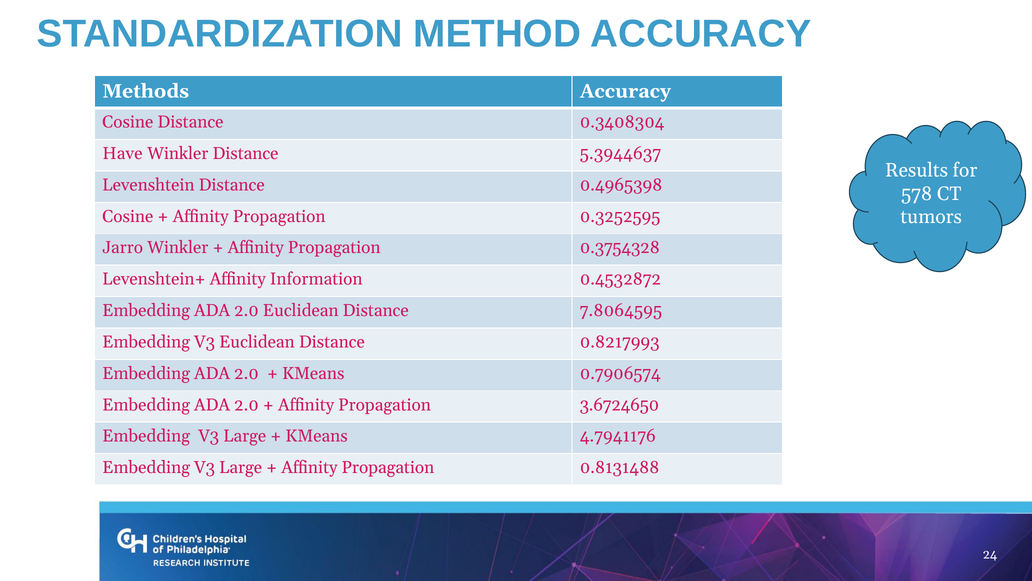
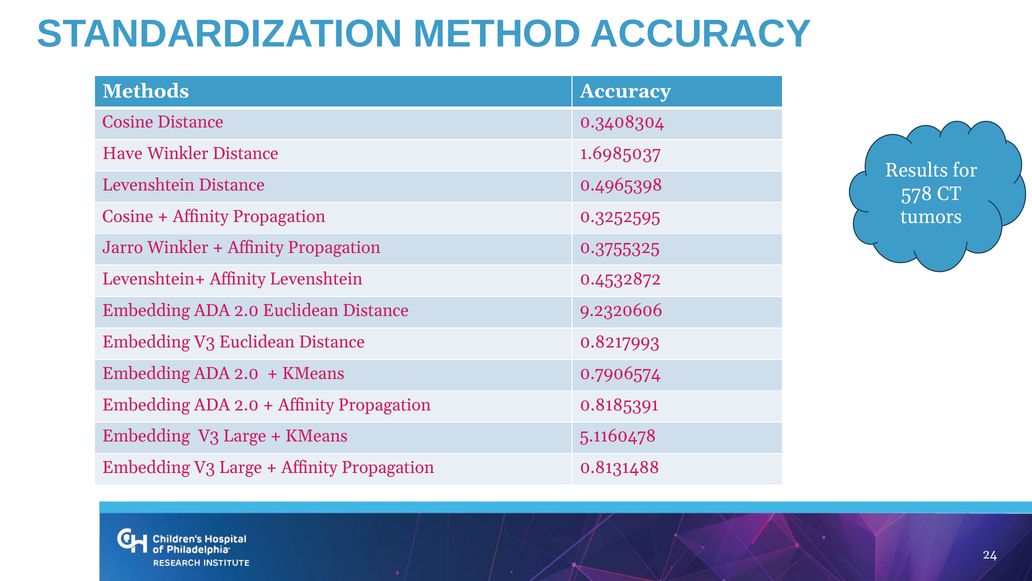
5.3944637: 5.3944637 -> 1.6985037
0.3754328: 0.3754328 -> 0.3755325
Affinity Information: Information -> Levenshtein
7.8064595: 7.8064595 -> 9.2320606
3.6724650: 3.6724650 -> 0.8185391
4.7941176: 4.7941176 -> 5.1160478
